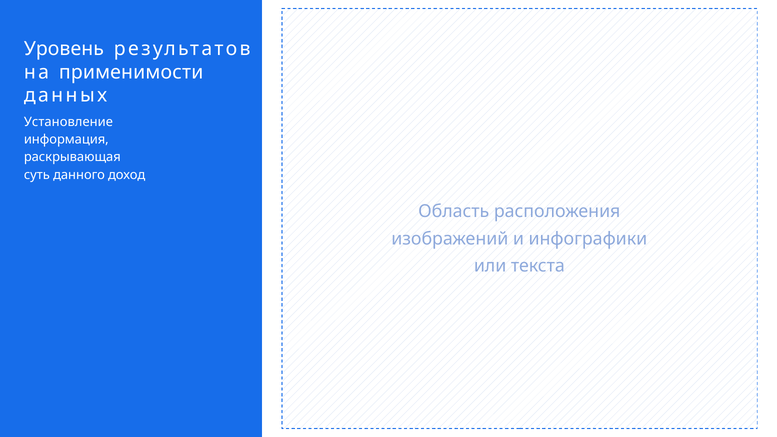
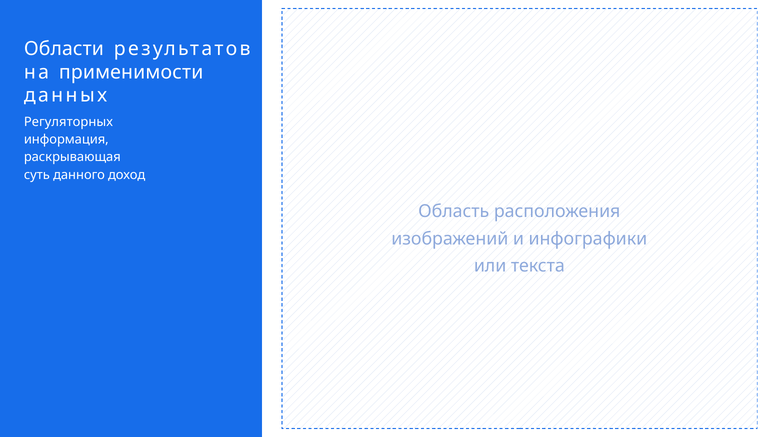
Уровень: Уровень -> Области
Установление: Установление -> Регуляторных
